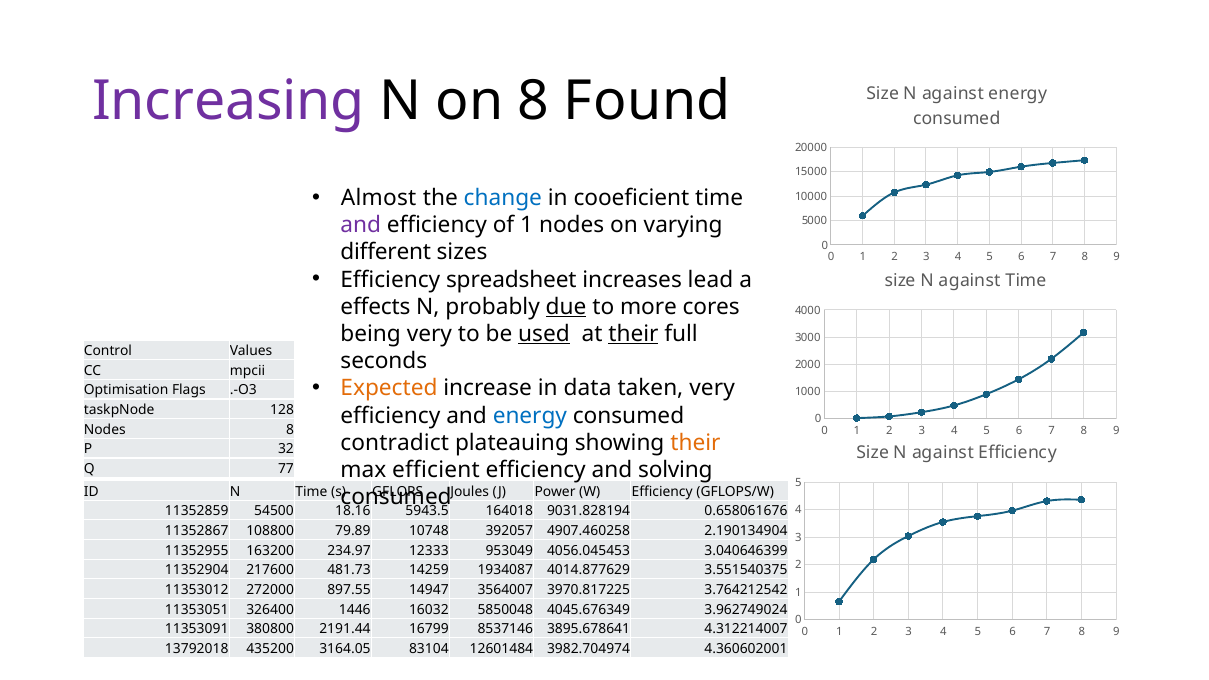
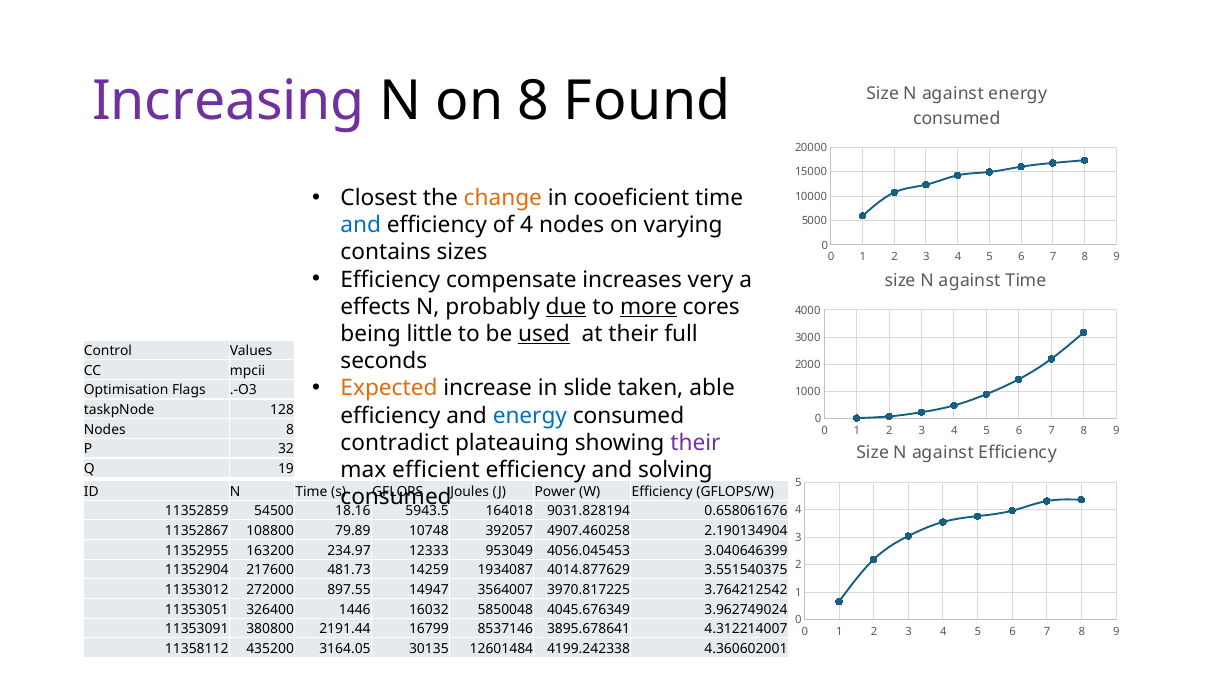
Almost: Almost -> Closest
change colour: blue -> orange
and at (361, 225) colour: purple -> blue
of 1: 1 -> 4
different: different -> contains
spreadsheet: spreadsheet -> compensate
lead: lead -> very
more underline: none -> present
being very: very -> little
their at (633, 334) underline: present -> none
data: data -> slide
taken very: very -> able
their at (695, 443) colour: orange -> purple
77: 77 -> 19
13792018: 13792018 -> 11358112
83104: 83104 -> 30135
3982.704974: 3982.704974 -> 4199.242338
